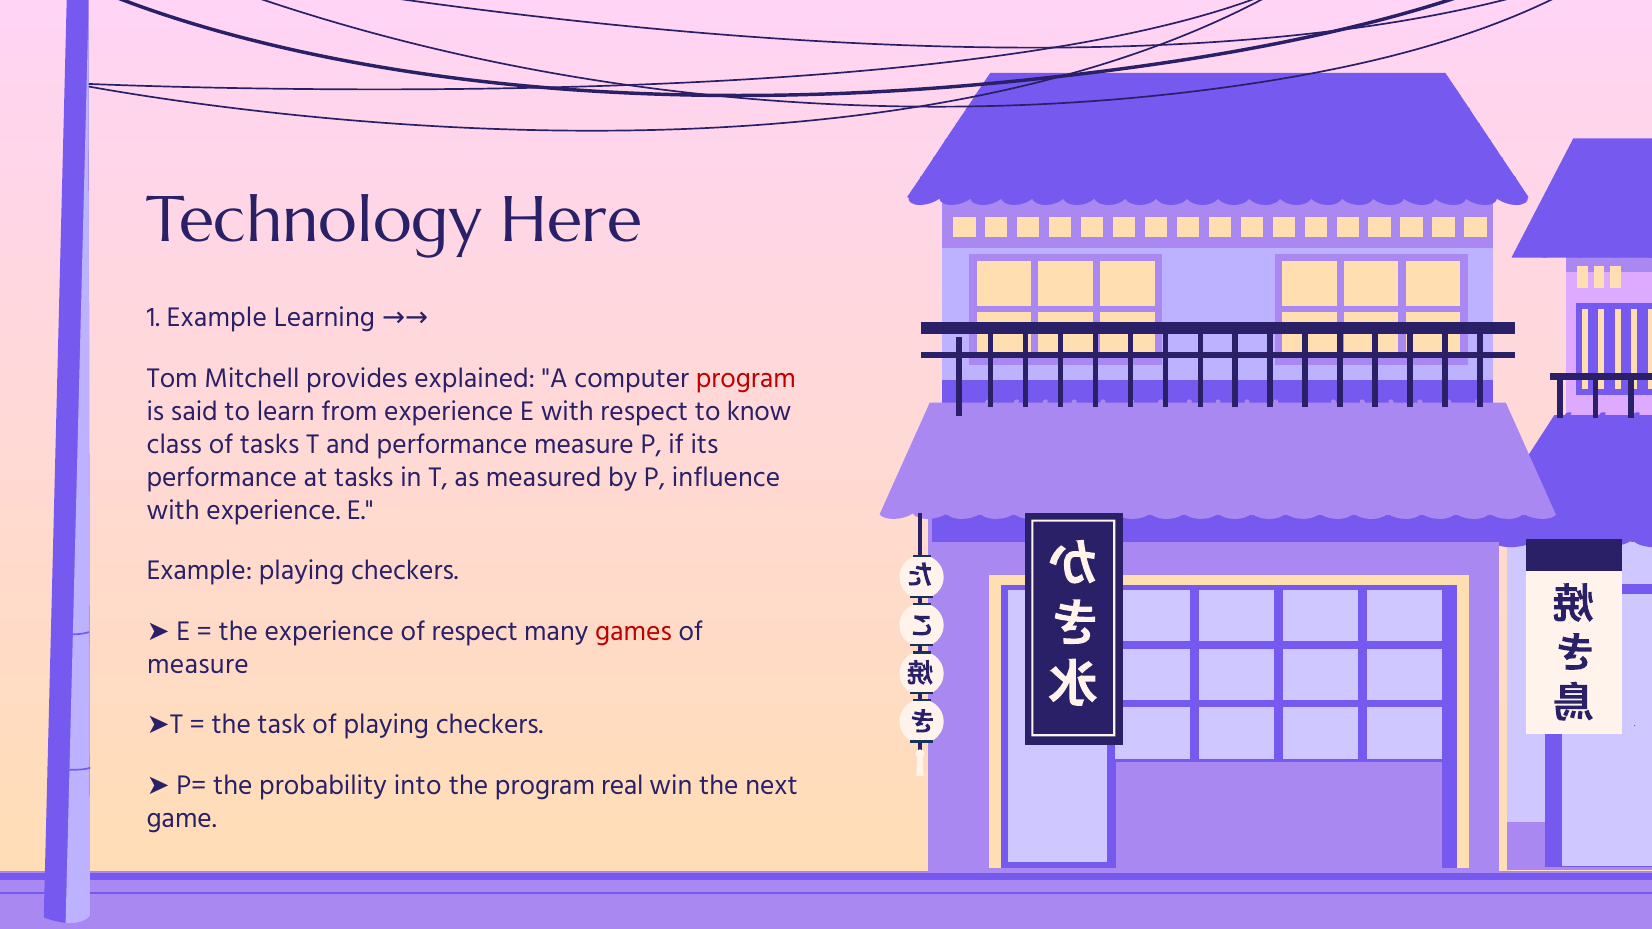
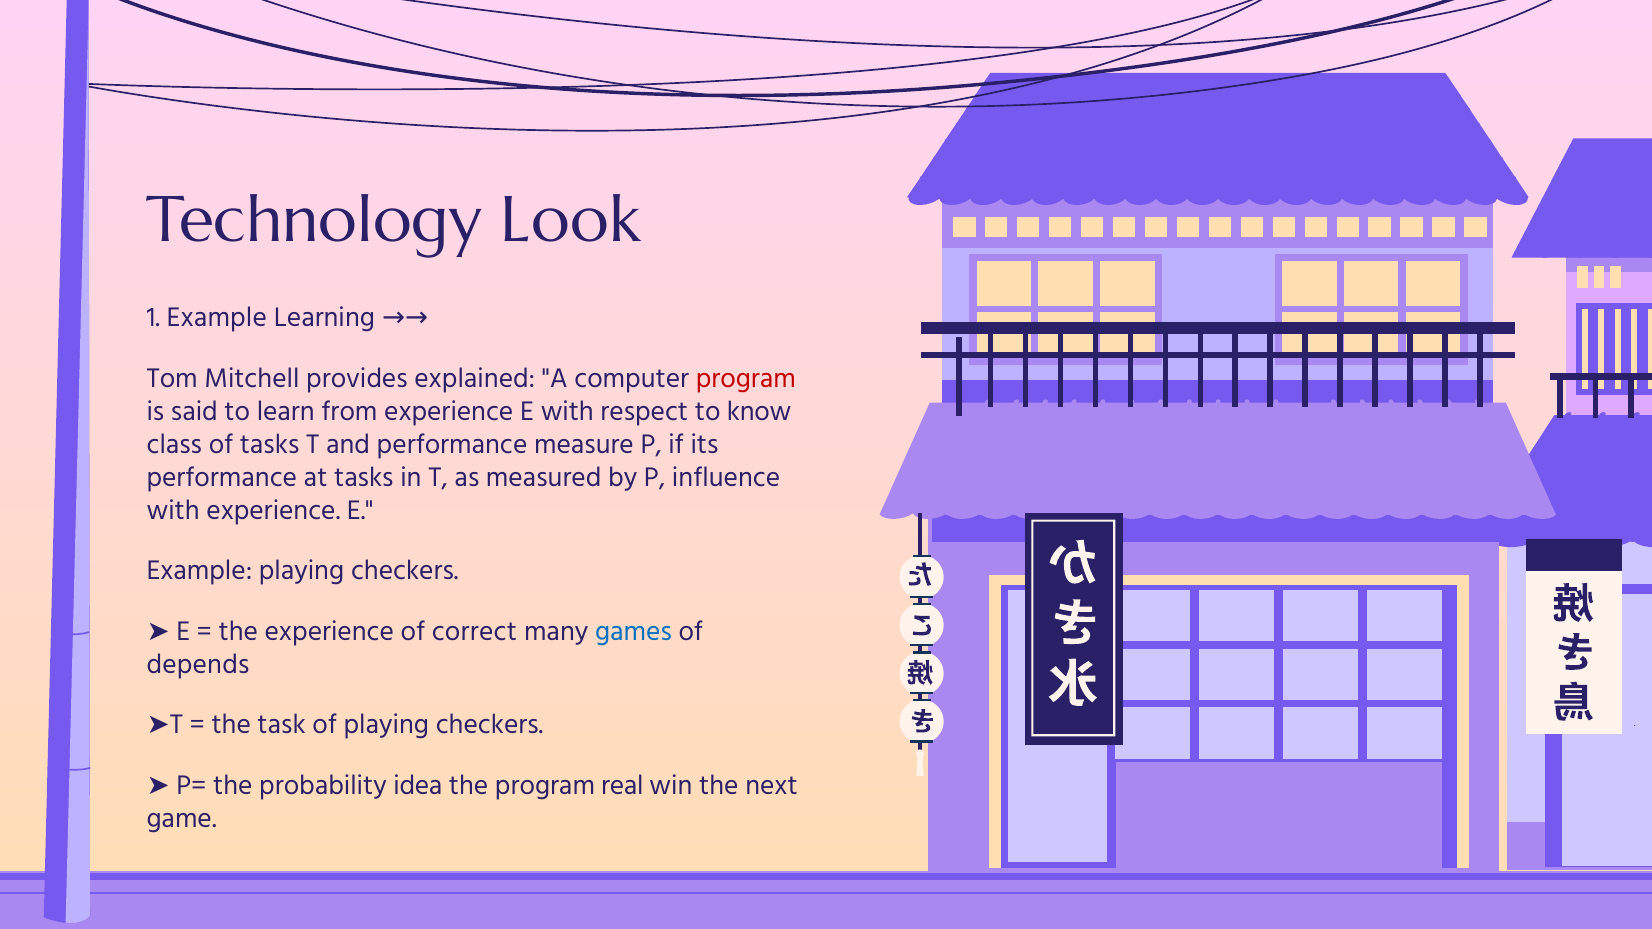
Here: Here -> Look
of respect: respect -> correct
games colour: red -> blue
measure at (198, 665): measure -> depends
into: into -> idea
